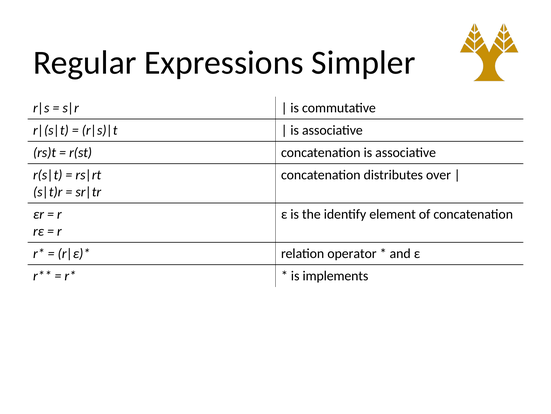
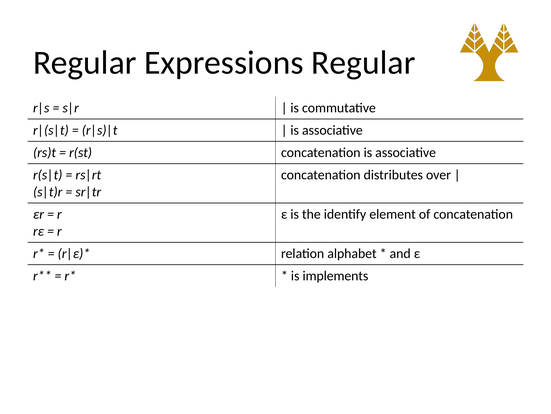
Expressions Simpler: Simpler -> Regular
operator: operator -> alphabet
